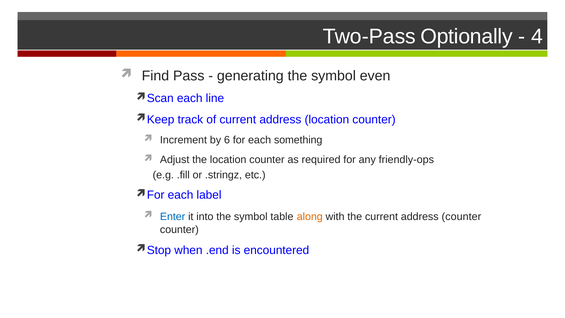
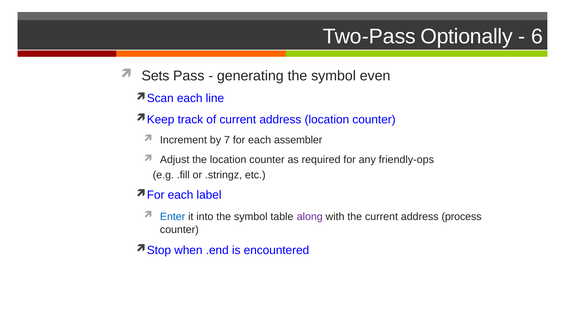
4: 4 -> 6
Find: Find -> Sets
6: 6 -> 7
something: something -> assembler
along colour: orange -> purple
address counter: counter -> process
